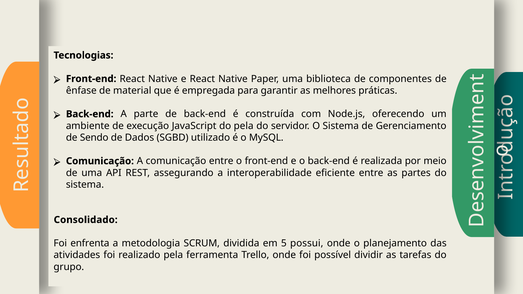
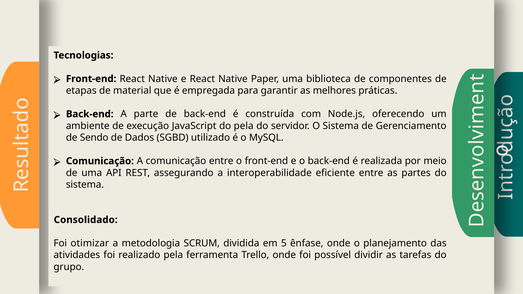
ênfase: ênfase -> etapas
enfrenta: enfrenta -> otimizar
possui: possui -> ênfase
